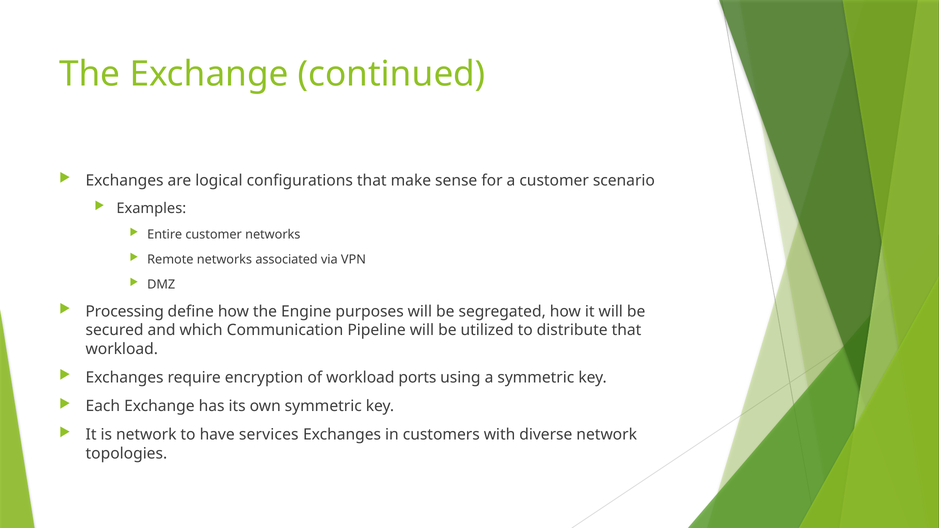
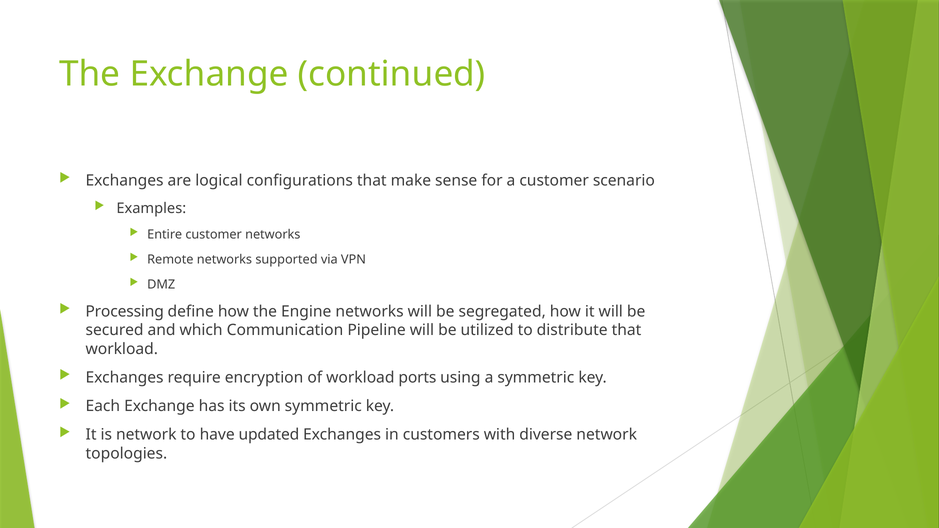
associated: associated -> supported
Engine purposes: purposes -> networks
services: services -> updated
